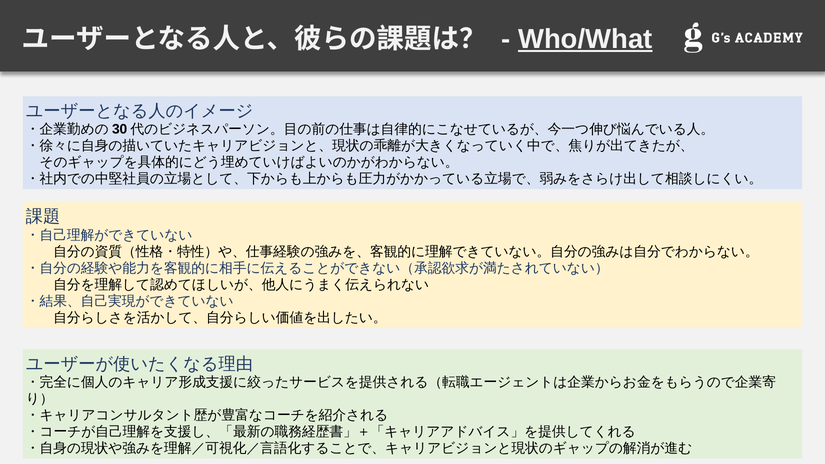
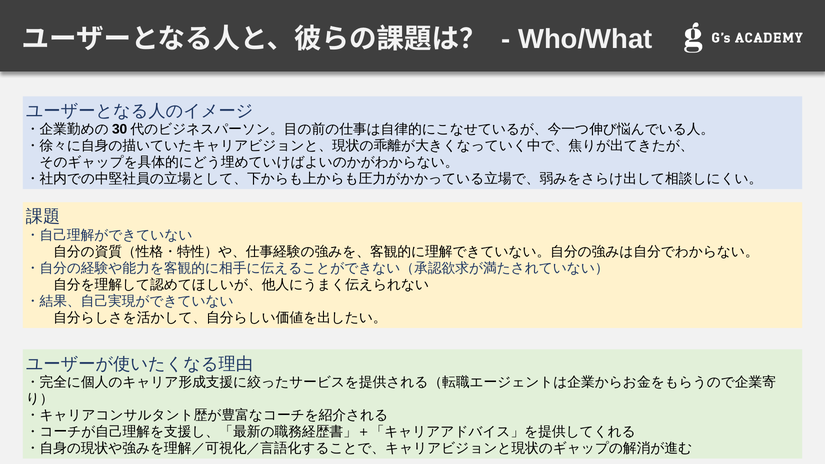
Who/What underline: present -> none
